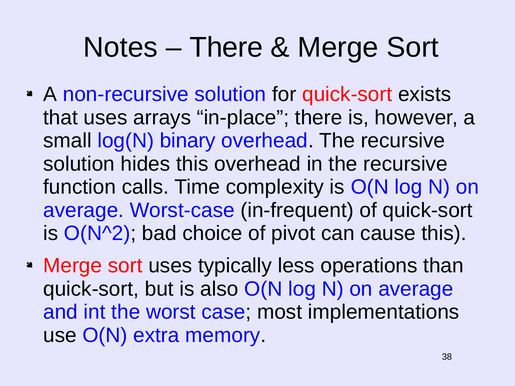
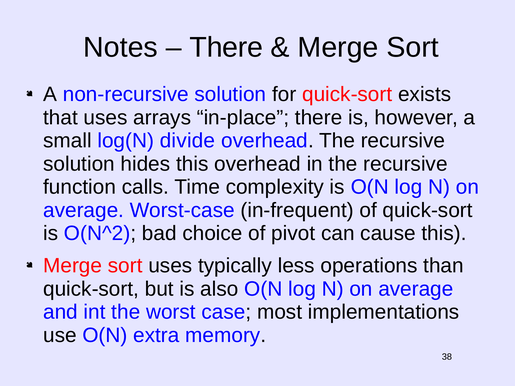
binary: binary -> divide
